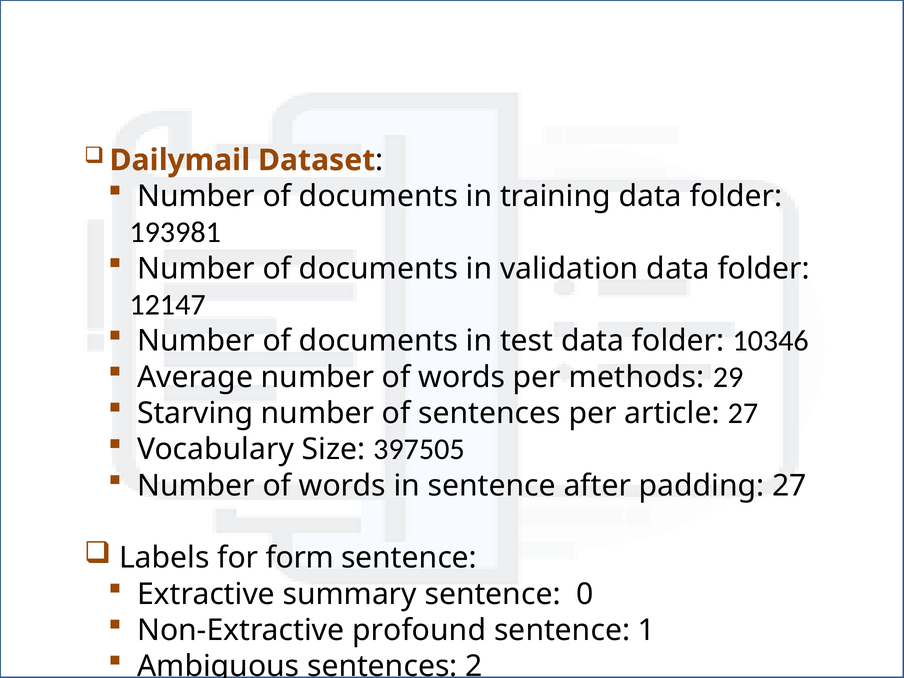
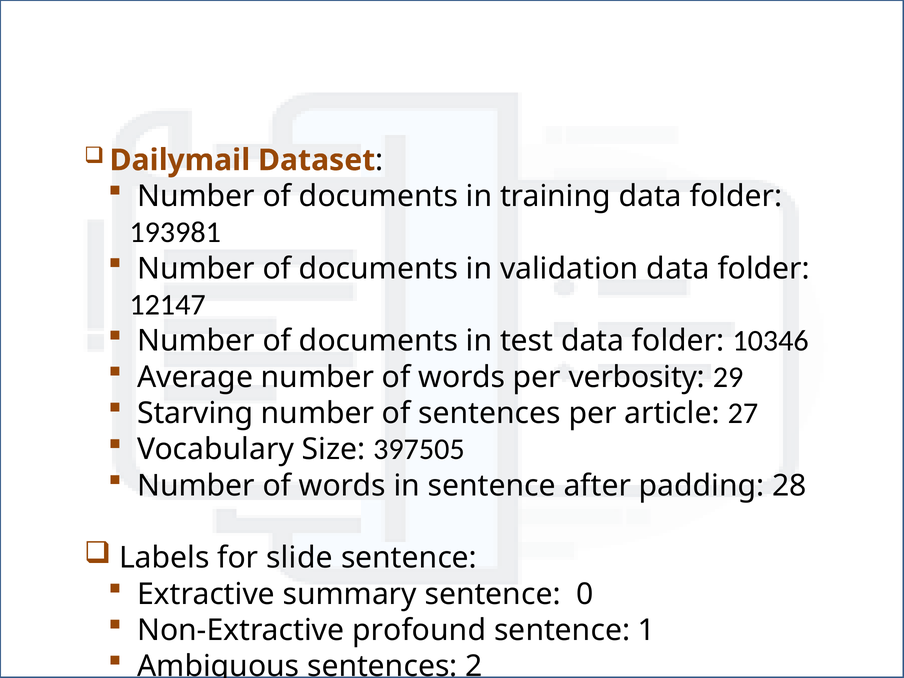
methods: methods -> verbosity
padding 27: 27 -> 28
form: form -> slide
